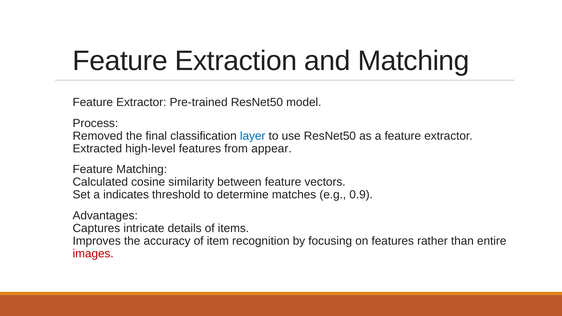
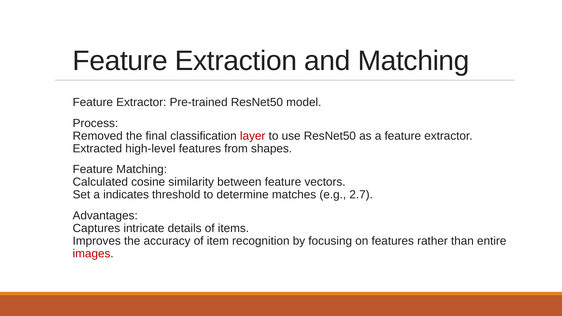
layer colour: blue -> red
appear: appear -> shapes
0.9: 0.9 -> 2.7
